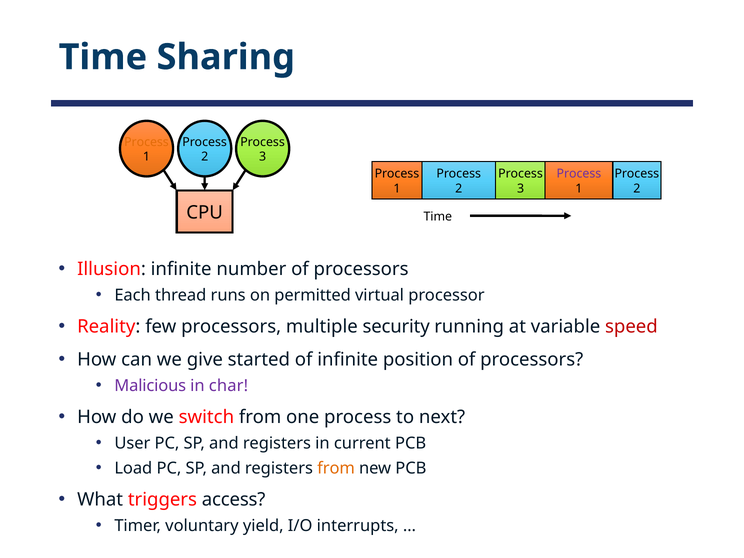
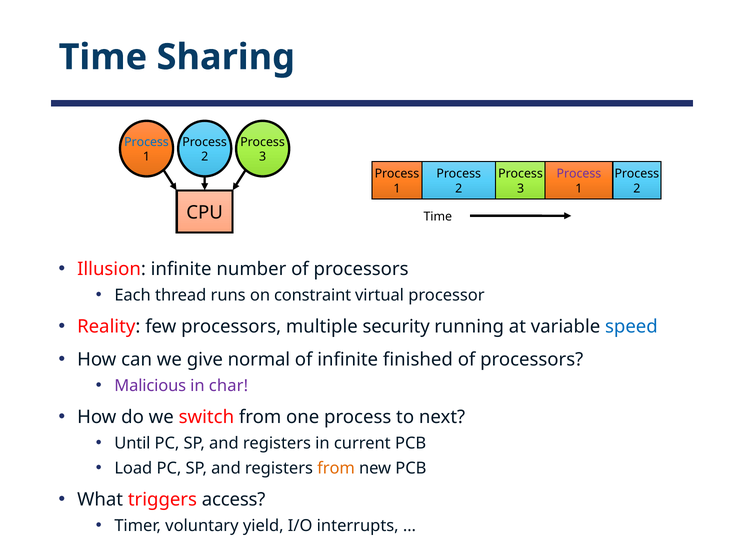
Process at (146, 142) colour: orange -> blue
permitted: permitted -> constraint
speed colour: red -> blue
started: started -> normal
position: position -> finished
User: User -> Until
